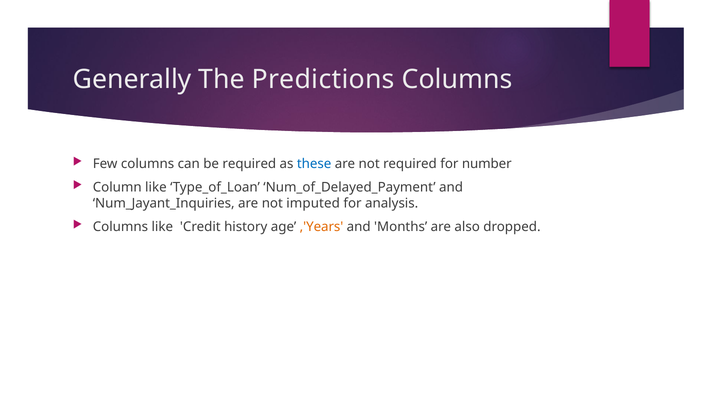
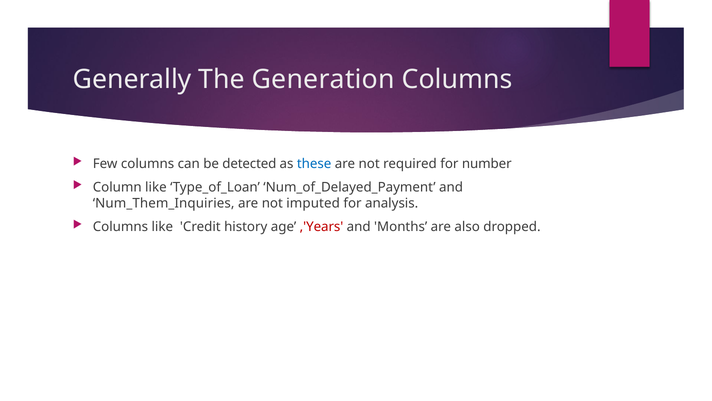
Predictions: Predictions -> Generation
be required: required -> detected
Num_Jayant_Inquiries: Num_Jayant_Inquiries -> Num_Them_Inquiries
,'Years colour: orange -> red
